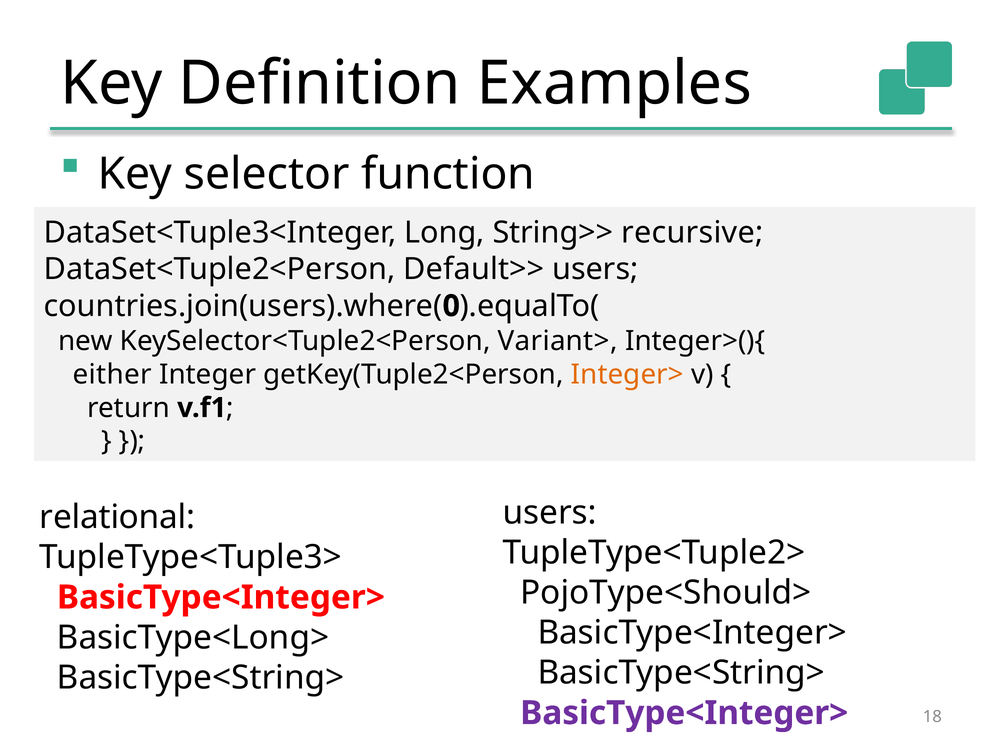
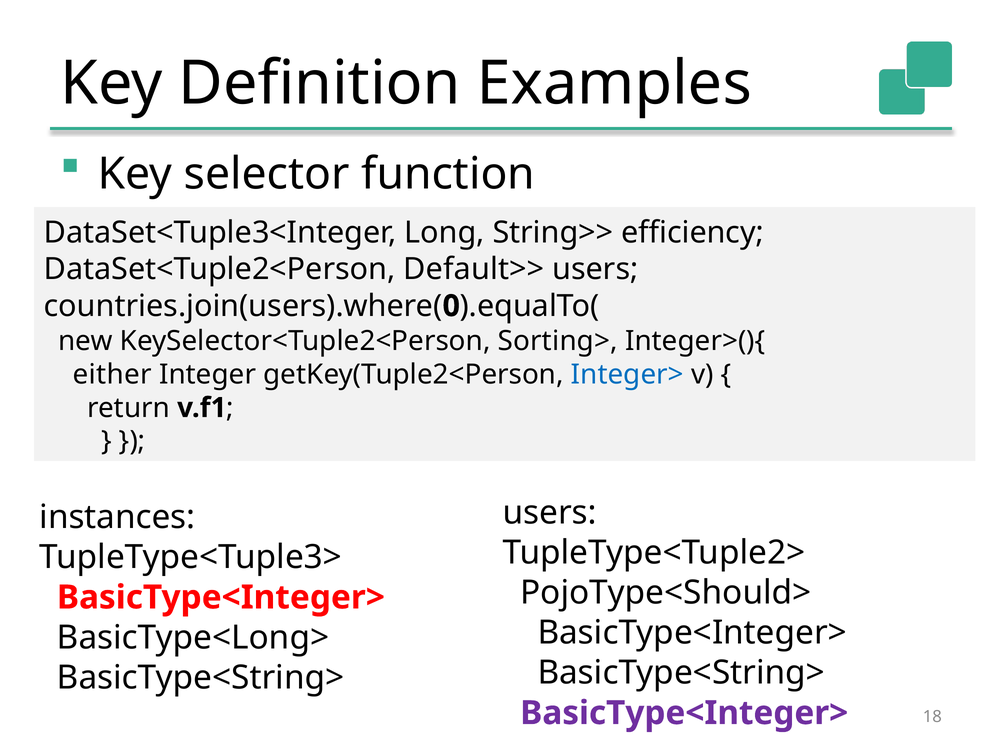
recursive: recursive -> efficiency
Variant>: Variant> -> Sorting>
Integer> colour: orange -> blue
relational: relational -> instances
